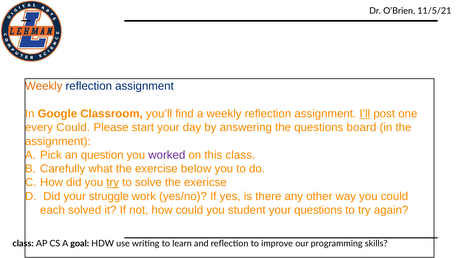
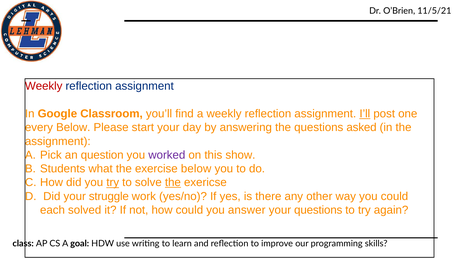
Weekly at (44, 86) colour: orange -> red
every Could: Could -> Below
board: board -> asked
this class: class -> show
Carefully: Carefully -> Students
the at (173, 183) underline: none -> present
student: student -> answer
